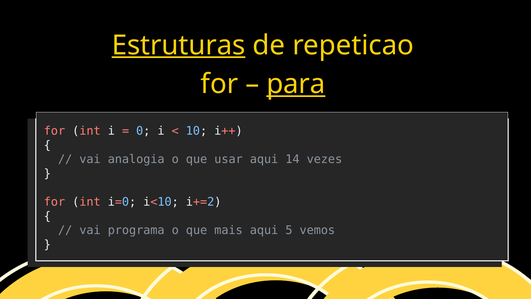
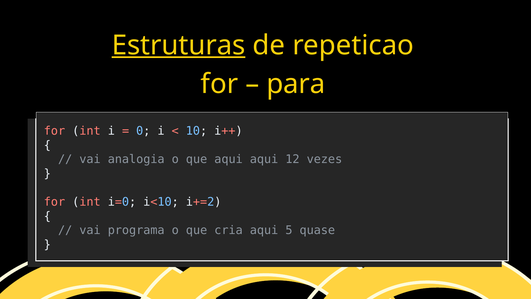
para underline: present -> none
que usar: usar -> aqui
14: 14 -> 12
mais: mais -> cria
vemos: vemos -> quase
